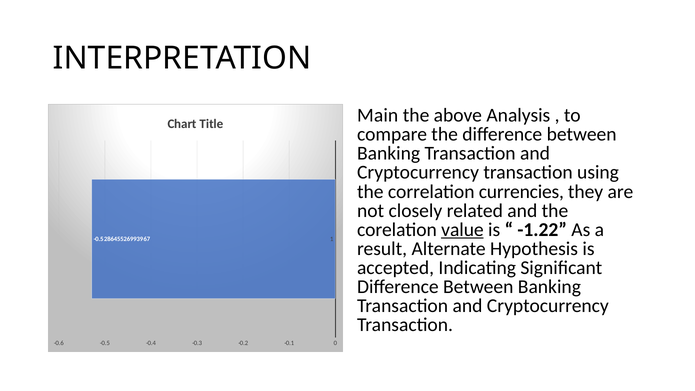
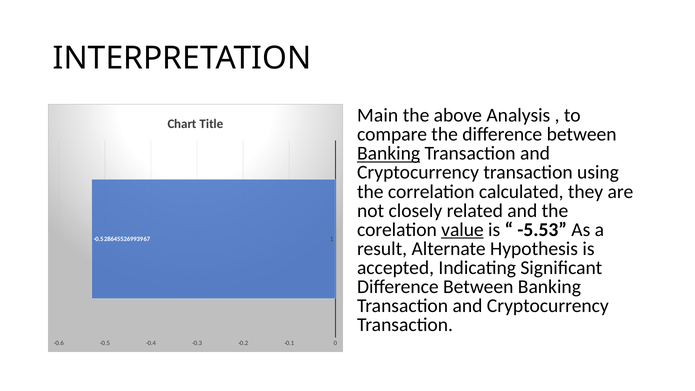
Banking at (389, 153) underline: none -> present
currencies: currencies -> calculated
-1.22: -1.22 -> -5.53
